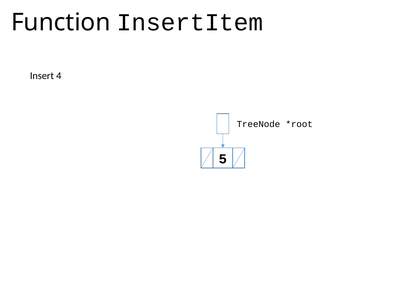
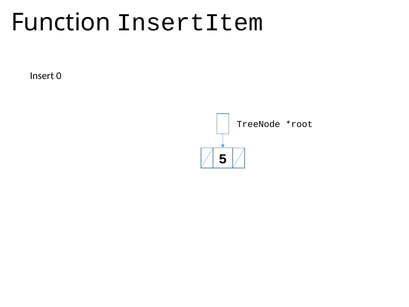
4: 4 -> 0
